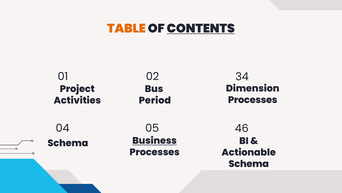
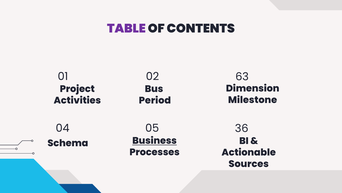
TABLE colour: orange -> purple
CONTENTS underline: present -> none
34: 34 -> 63
Processes at (253, 100): Processes -> Milestone
46: 46 -> 36
Schema at (249, 163): Schema -> Sources
